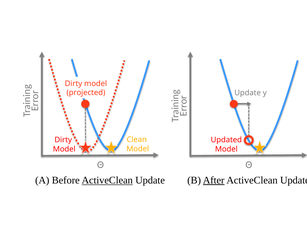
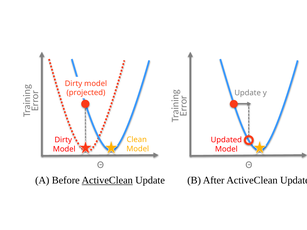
After underline: present -> none
